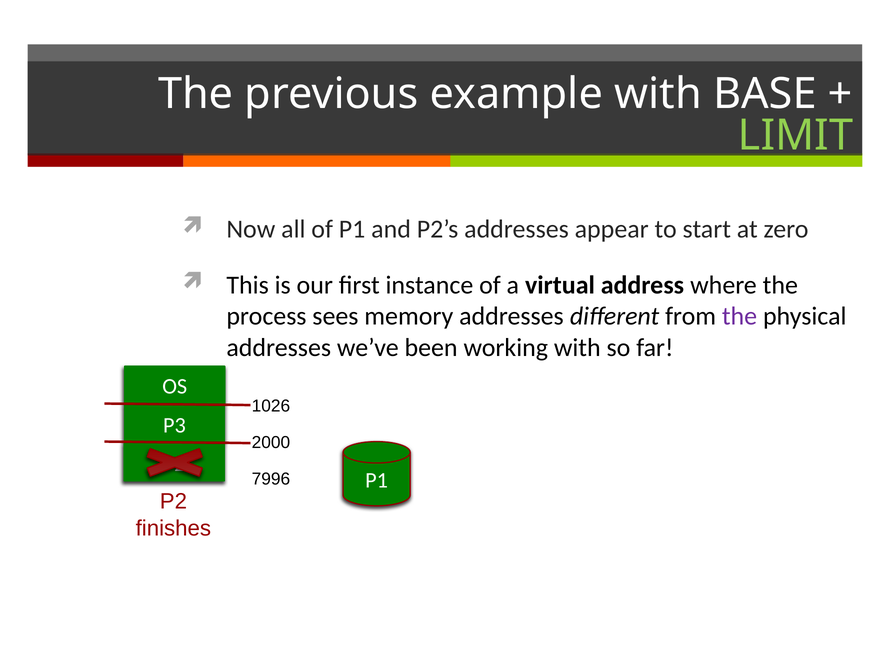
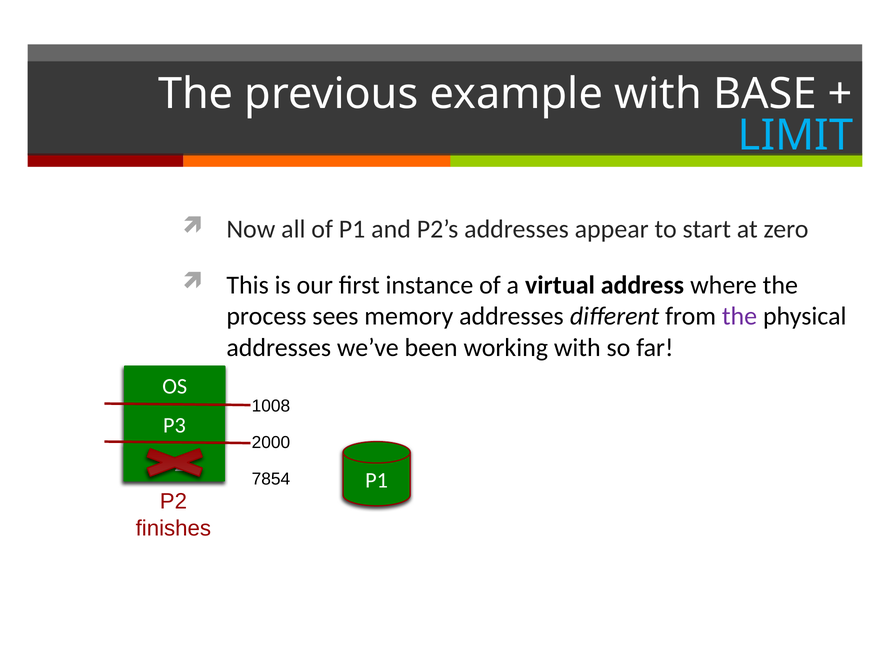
LIMIT colour: light green -> light blue
1026: 1026 -> 1008
7996: 7996 -> 7854
